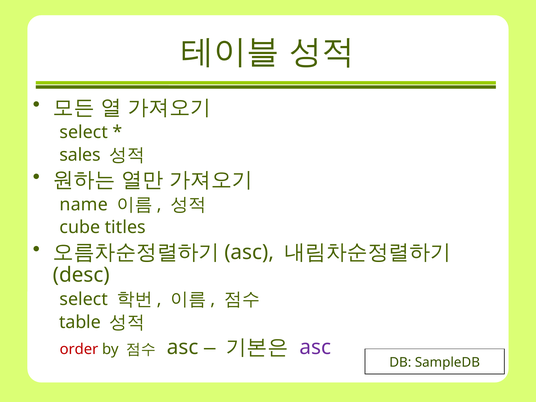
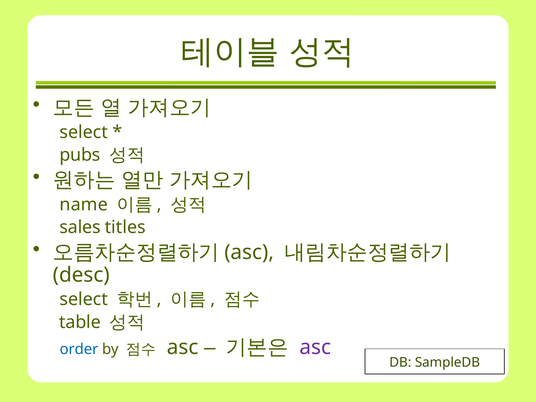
sales: sales -> pubs
cube: cube -> sales
order colour: red -> blue
